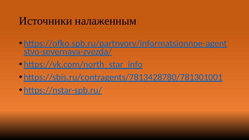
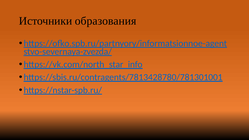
налаженным: налаженным -> образования
